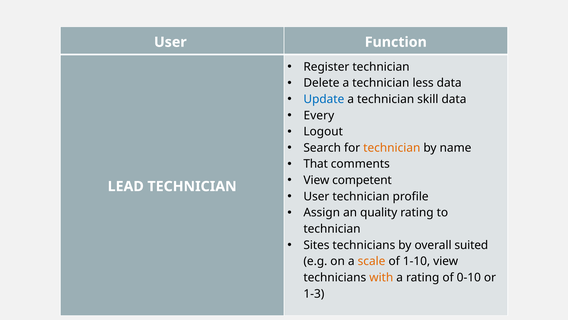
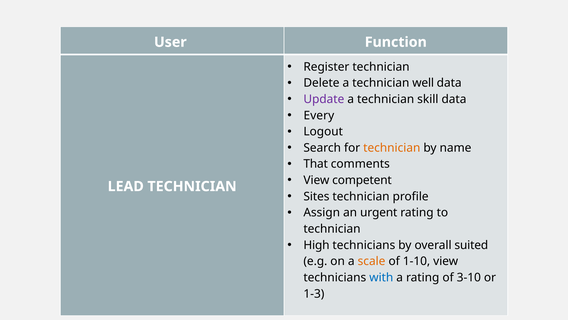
less: less -> well
Update colour: blue -> purple
User at (316, 196): User -> Sites
quality: quality -> urgent
Sites: Sites -> High
with colour: orange -> blue
0-10: 0-10 -> 3-10
